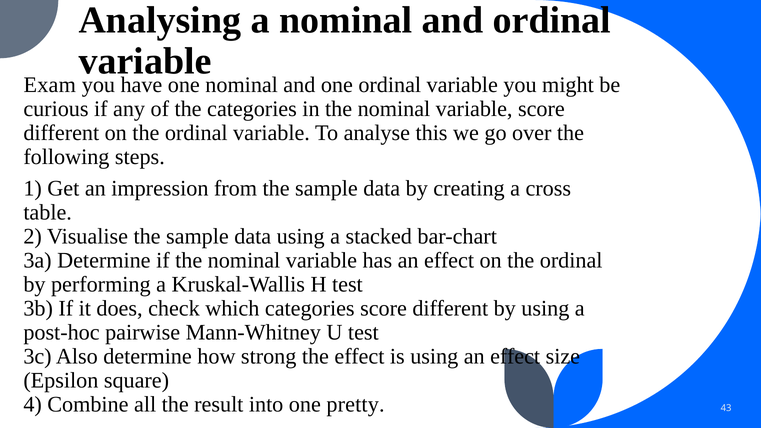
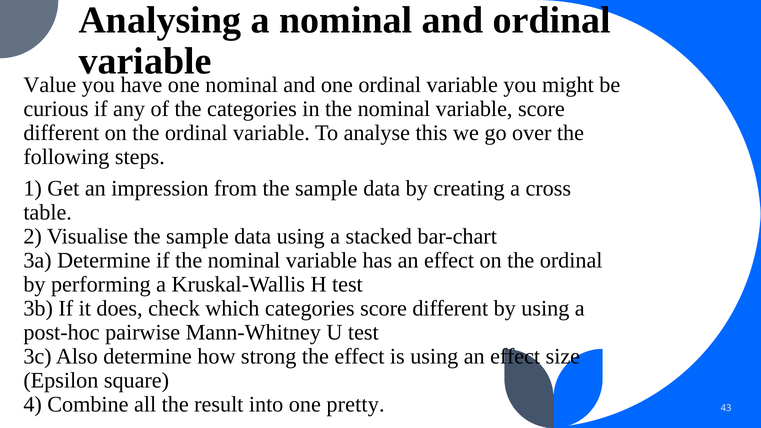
Exam: Exam -> Value
